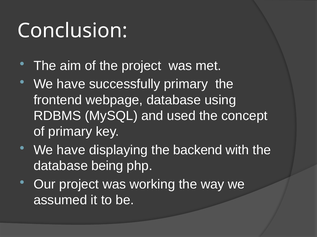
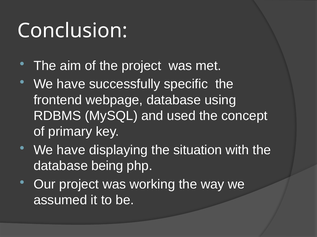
successfully primary: primary -> specific
backend: backend -> situation
